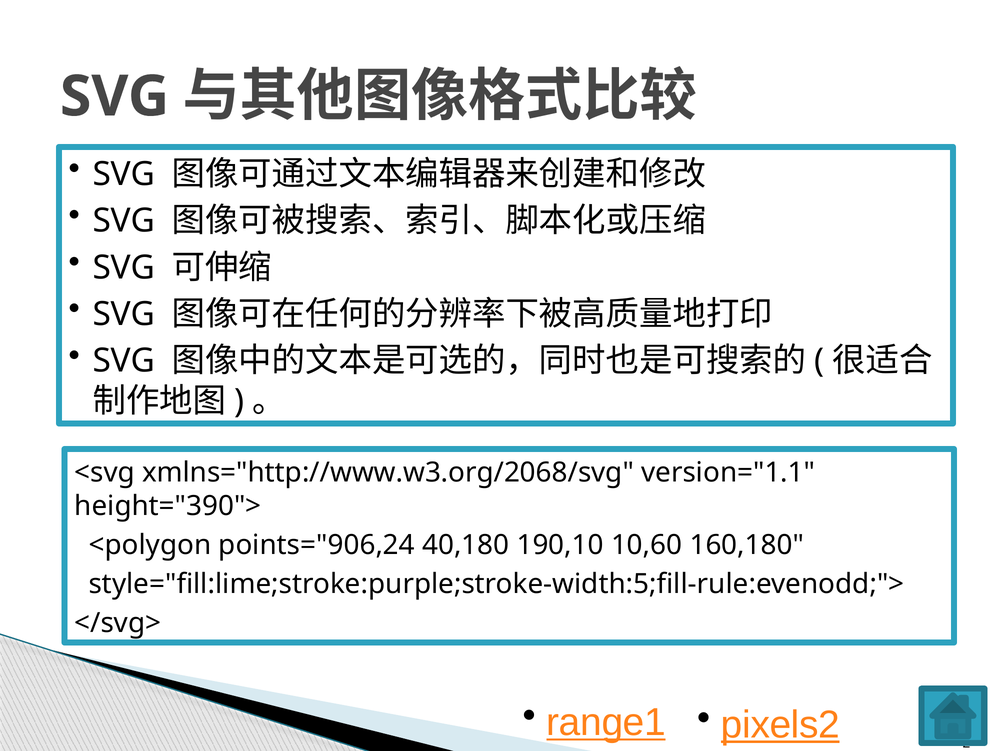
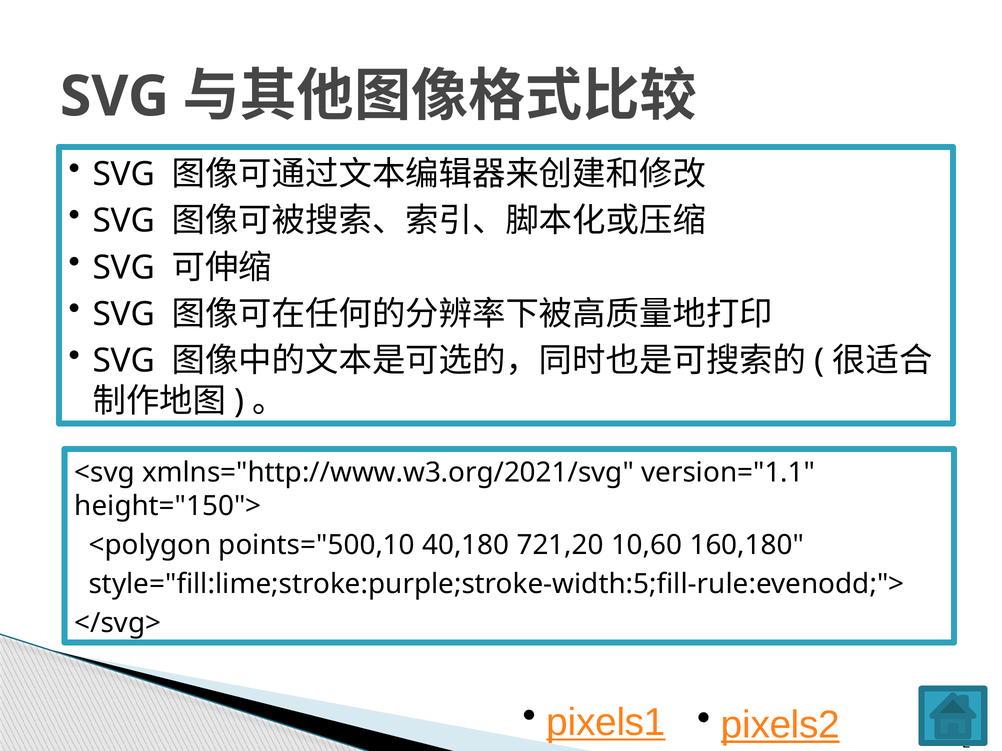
xmlns="http://www.w3.org/2068/svg: xmlns="http://www.w3.org/2068/svg -> xmlns="http://www.w3.org/2021/svg
height="390">: height="390"> -> height="150">
points="906,24: points="906,24 -> points="500,10
190,10: 190,10 -> 721,20
range1: range1 -> pixels1
